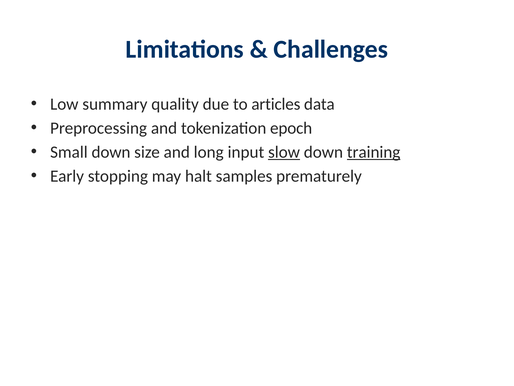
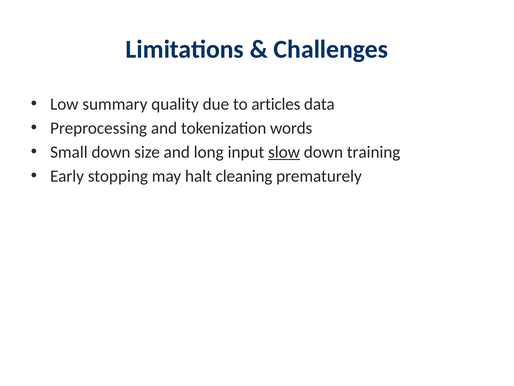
epoch: epoch -> words
training underline: present -> none
samples: samples -> cleaning
